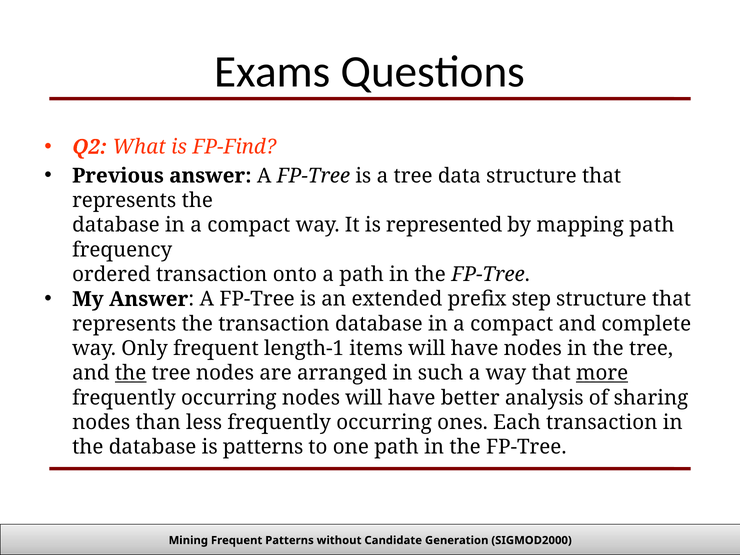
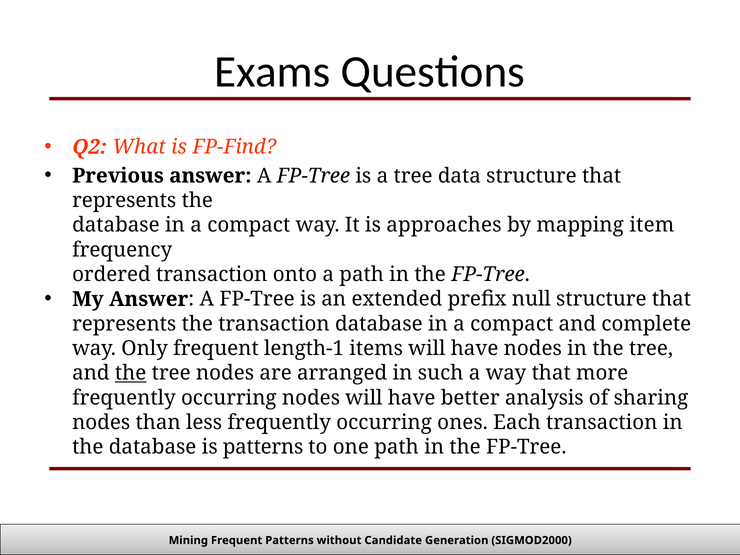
represented: represented -> approaches
mapping path: path -> item
step: step -> null
more underline: present -> none
